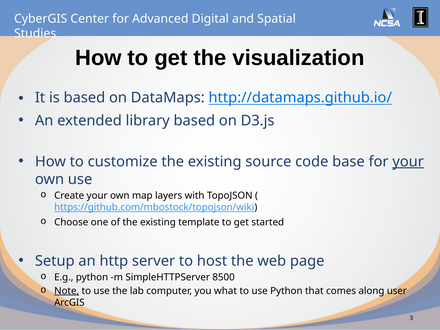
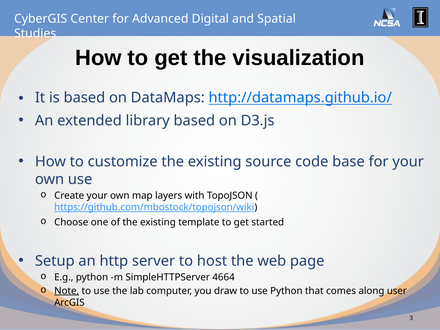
your at (408, 162) underline: present -> none
8500: 8500 -> 4664
what: what -> draw
